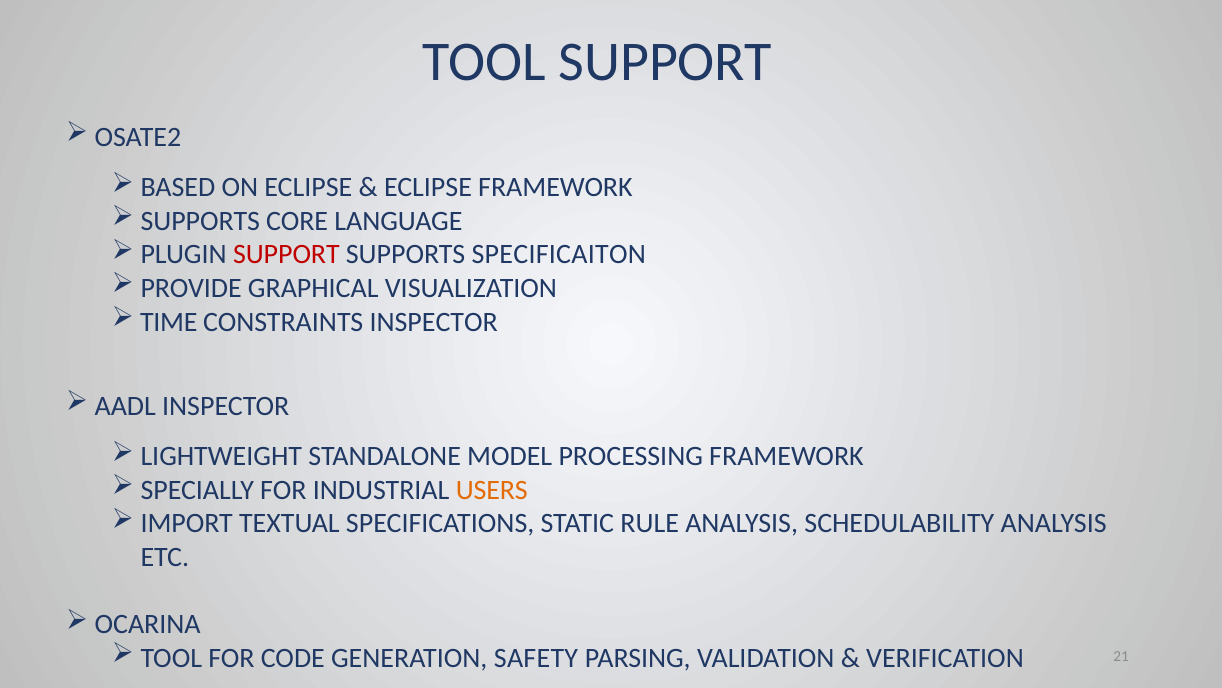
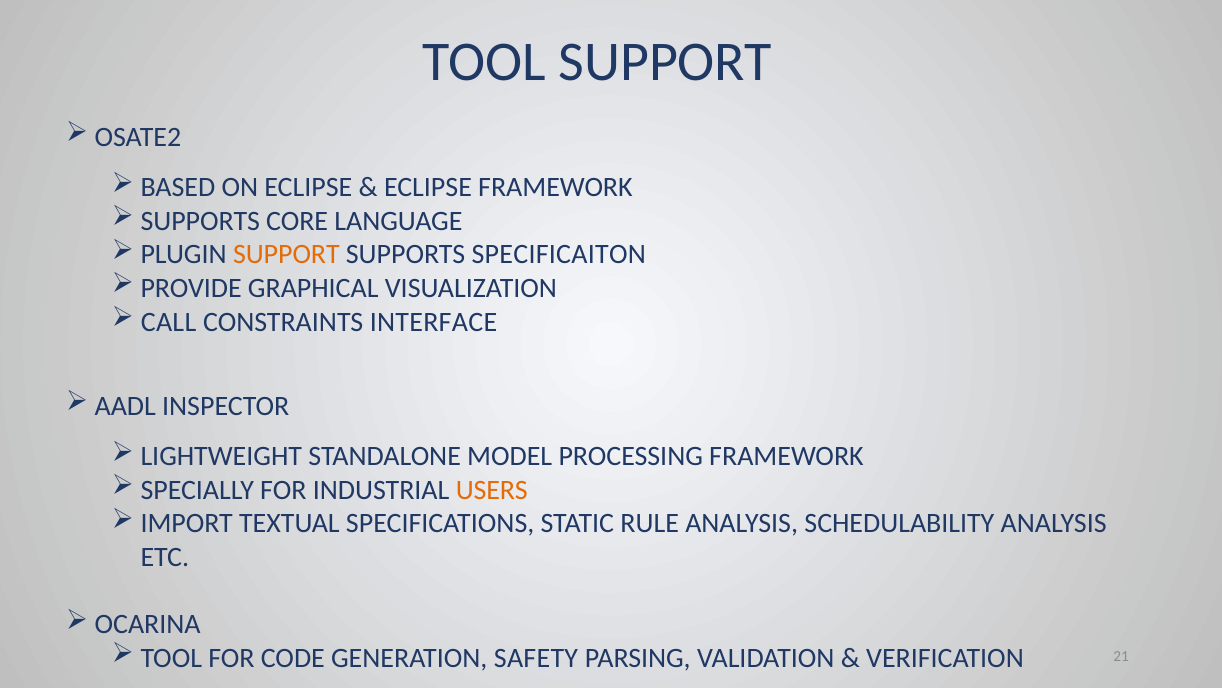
SUPPORT at (286, 254) colour: red -> orange
TIME: TIME -> CALL
CONSTRAINTS INSPECTOR: INSPECTOR -> INTERFACE
